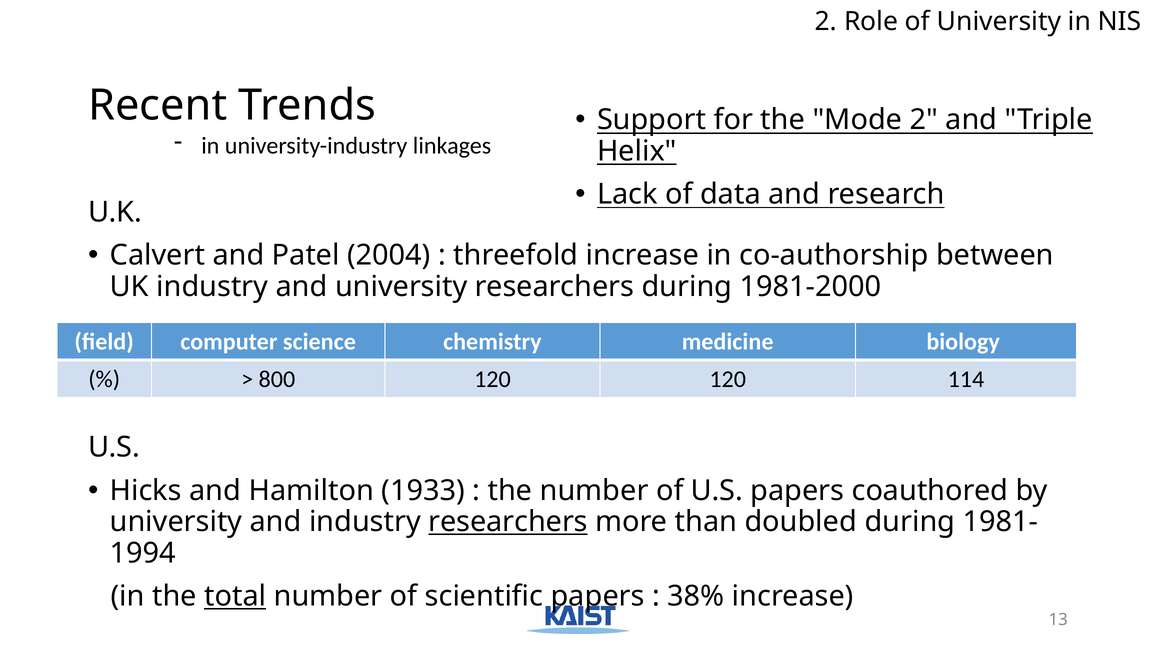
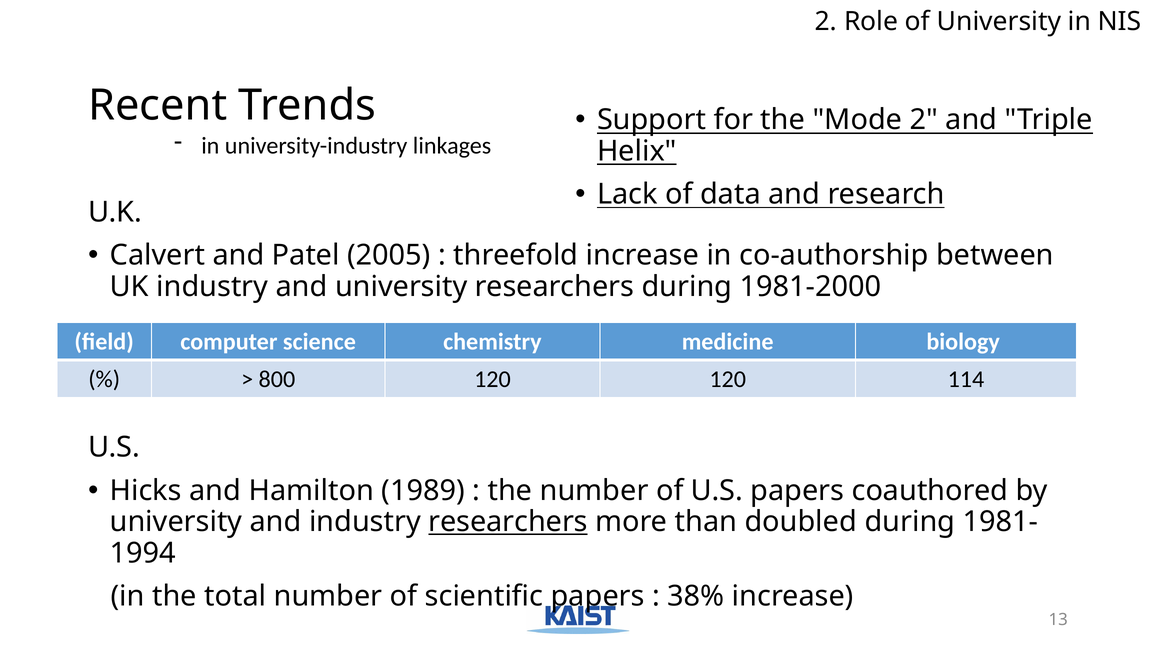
2004: 2004 -> 2005
1933: 1933 -> 1989
total underline: present -> none
